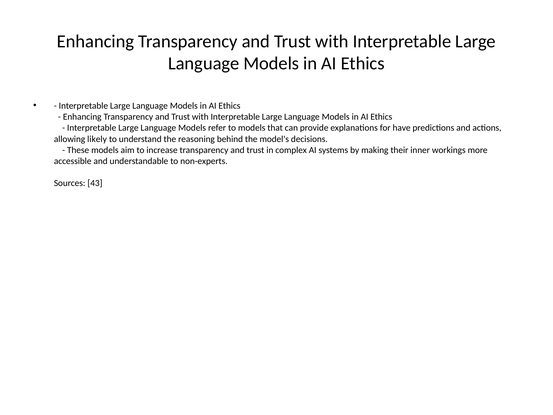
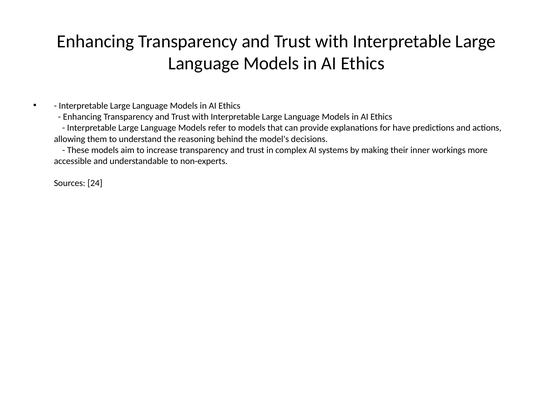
likely: likely -> them
43: 43 -> 24
